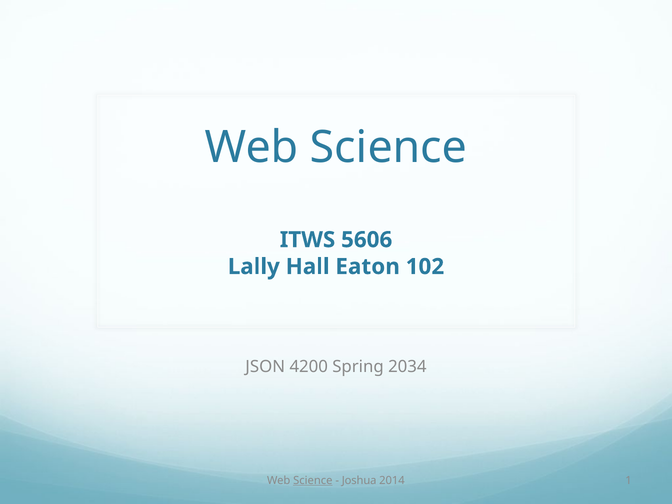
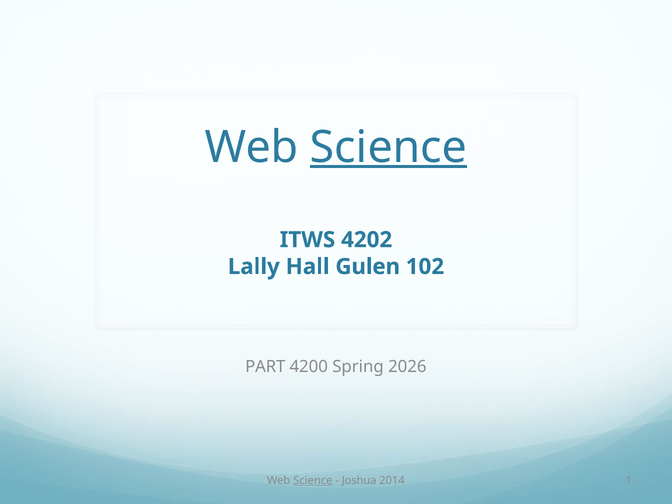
Science at (389, 147) underline: none -> present
5606: 5606 -> 4202
Eaton: Eaton -> Gulen
JSON: JSON -> PART
2034: 2034 -> 2026
